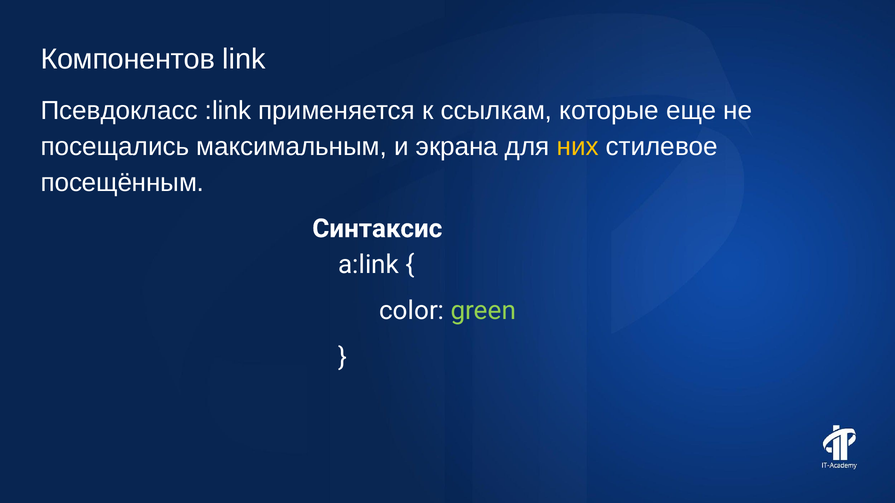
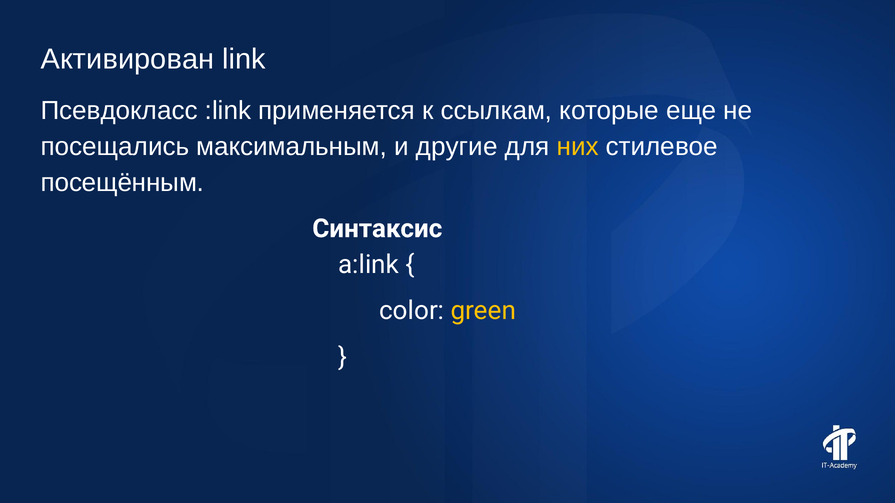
Компонентов: Компонентов -> Активирован
экрана: экрана -> другие
green colour: light green -> yellow
